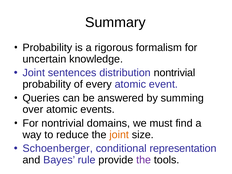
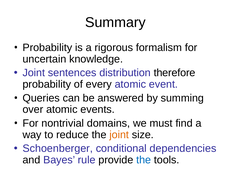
distribution nontrivial: nontrivial -> therefore
representation: representation -> dependencies
the at (144, 160) colour: purple -> blue
